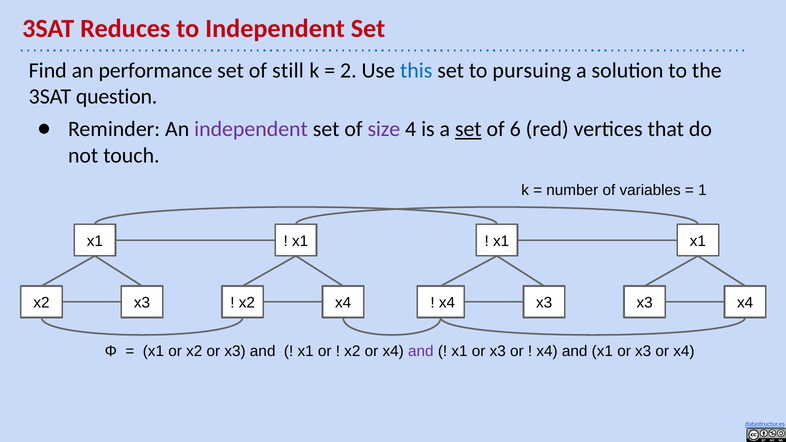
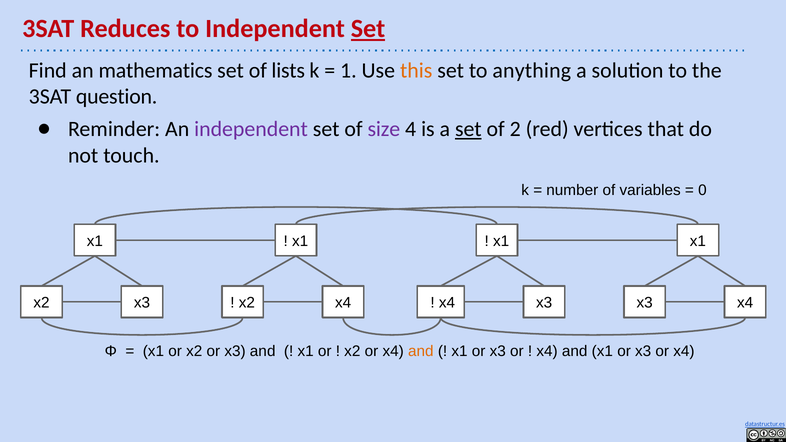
Set at (368, 29) underline: none -> present
performance: performance -> mathematics
still: still -> lists
2: 2 -> 1
this colour: blue -> orange
pursuing: pursuing -> anything
6: 6 -> 2
1: 1 -> 0
and at (421, 351) colour: purple -> orange
